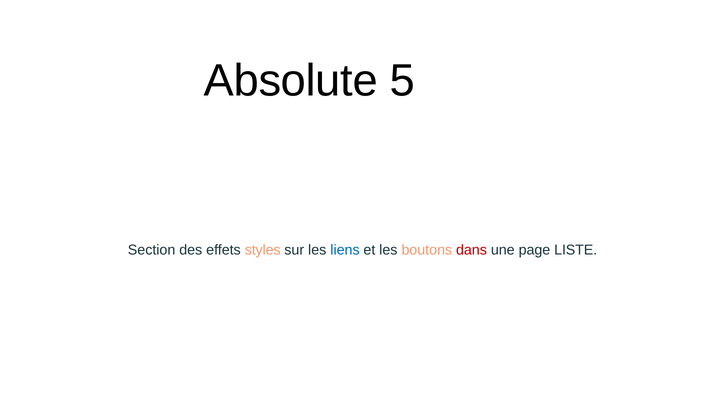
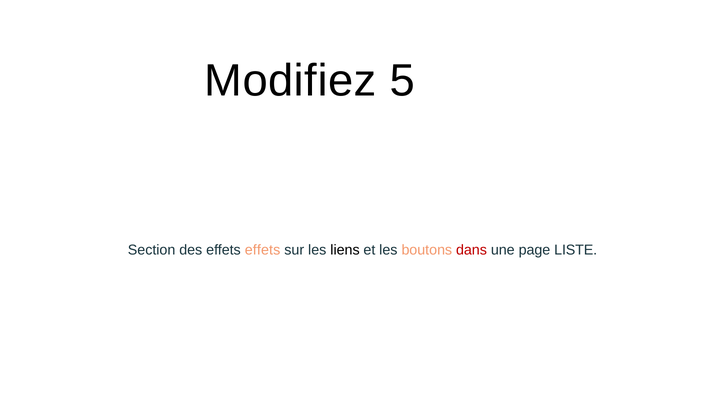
Absolute: Absolute -> Modifiez
effets styles: styles -> effets
liens colour: blue -> black
